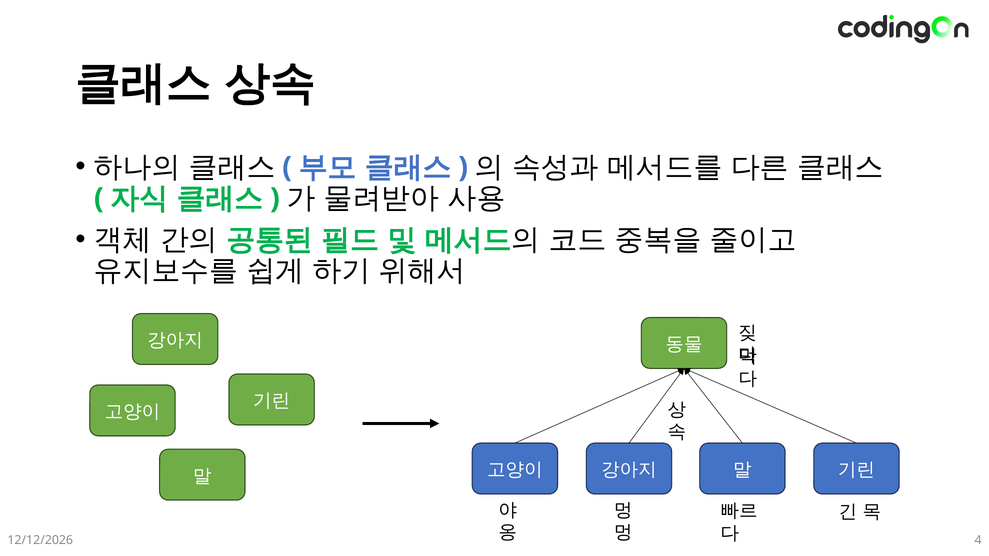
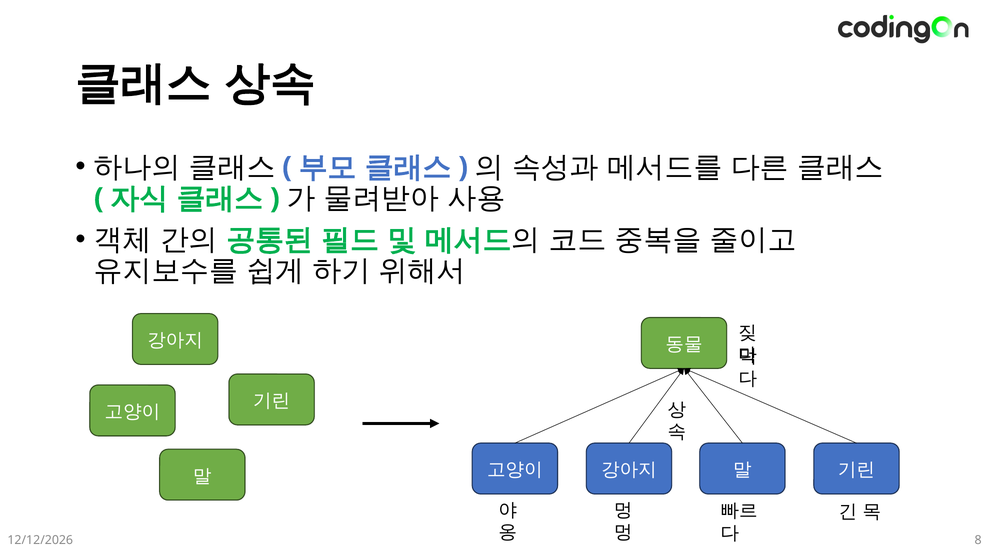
4: 4 -> 8
